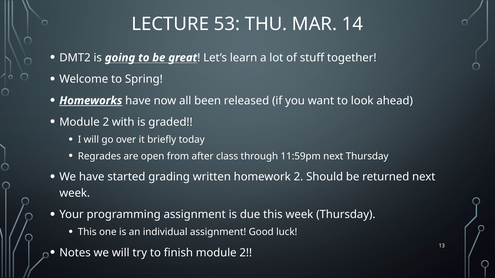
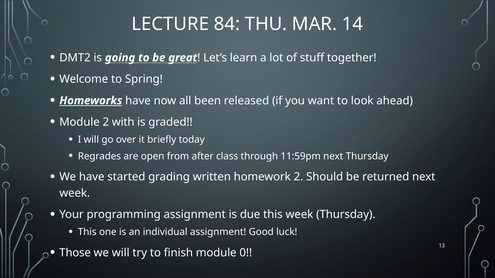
53: 53 -> 84
Notes: Notes -> Those
finish module 2: 2 -> 0
